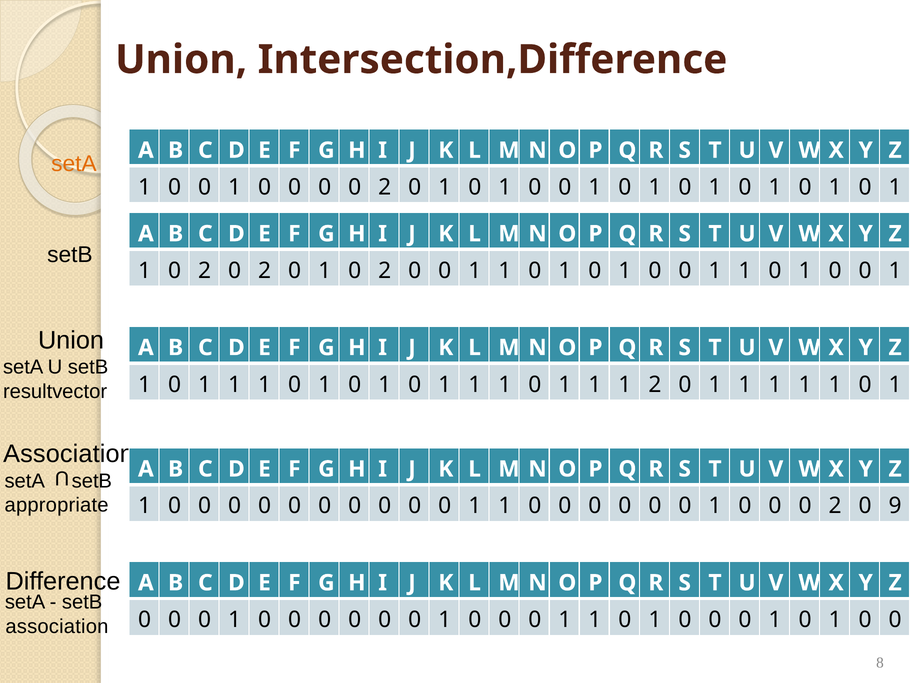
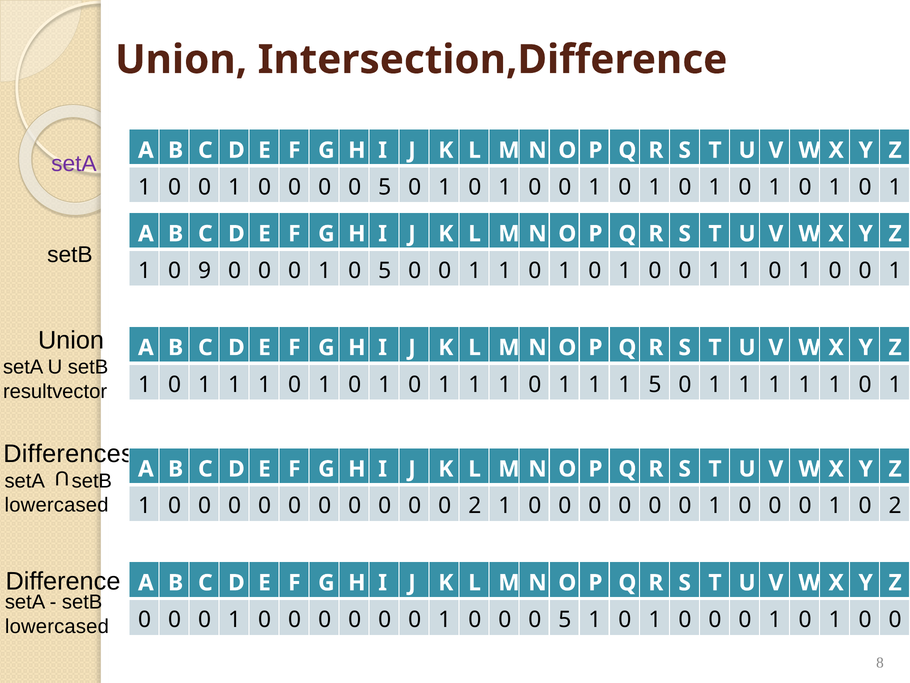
setA at (74, 164) colour: orange -> purple
2 at (385, 187): 2 -> 5
2 at (205, 270): 2 -> 9
2 at (265, 270): 2 -> 0
0 1 0 2: 2 -> 5
1 2: 2 -> 5
Association at (69, 454): Association -> Differences
appropriate at (57, 505): appropriate -> lowercased
1 at (475, 506): 1 -> 2
2 at (835, 506): 2 -> 1
9 at (895, 506): 9 -> 2
1 at (565, 619): 1 -> 5
association at (57, 626): association -> lowercased
